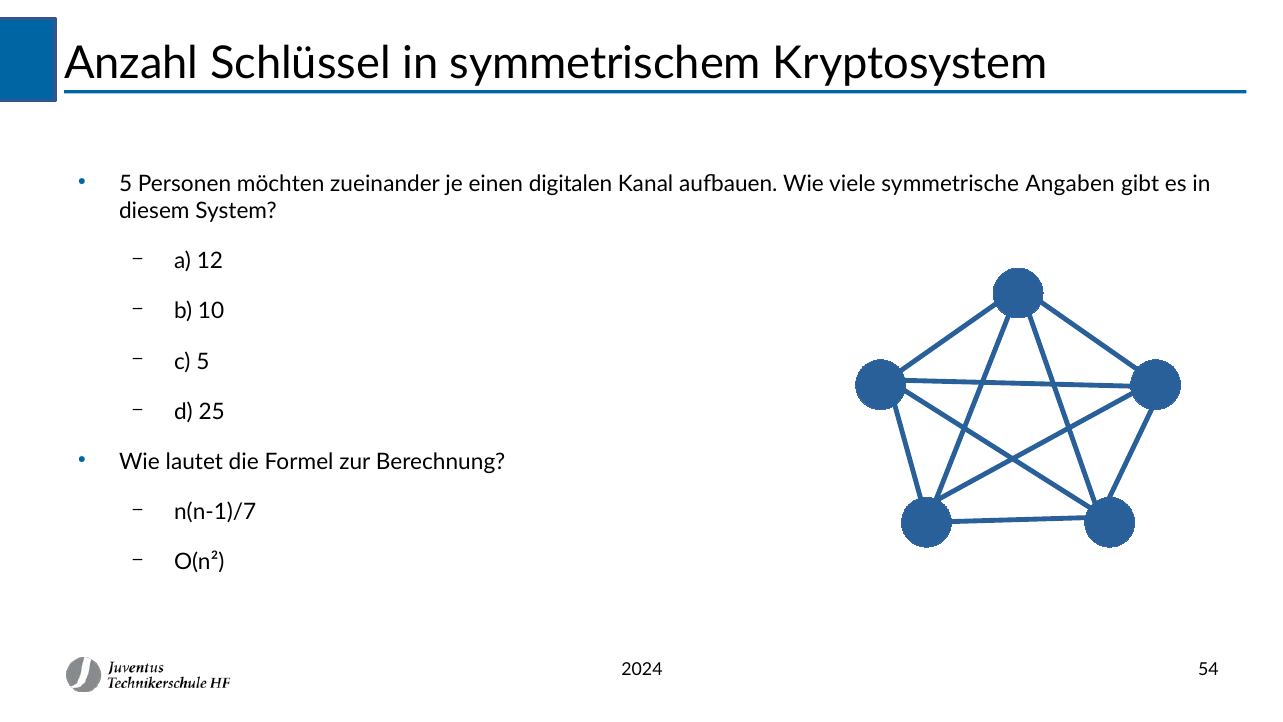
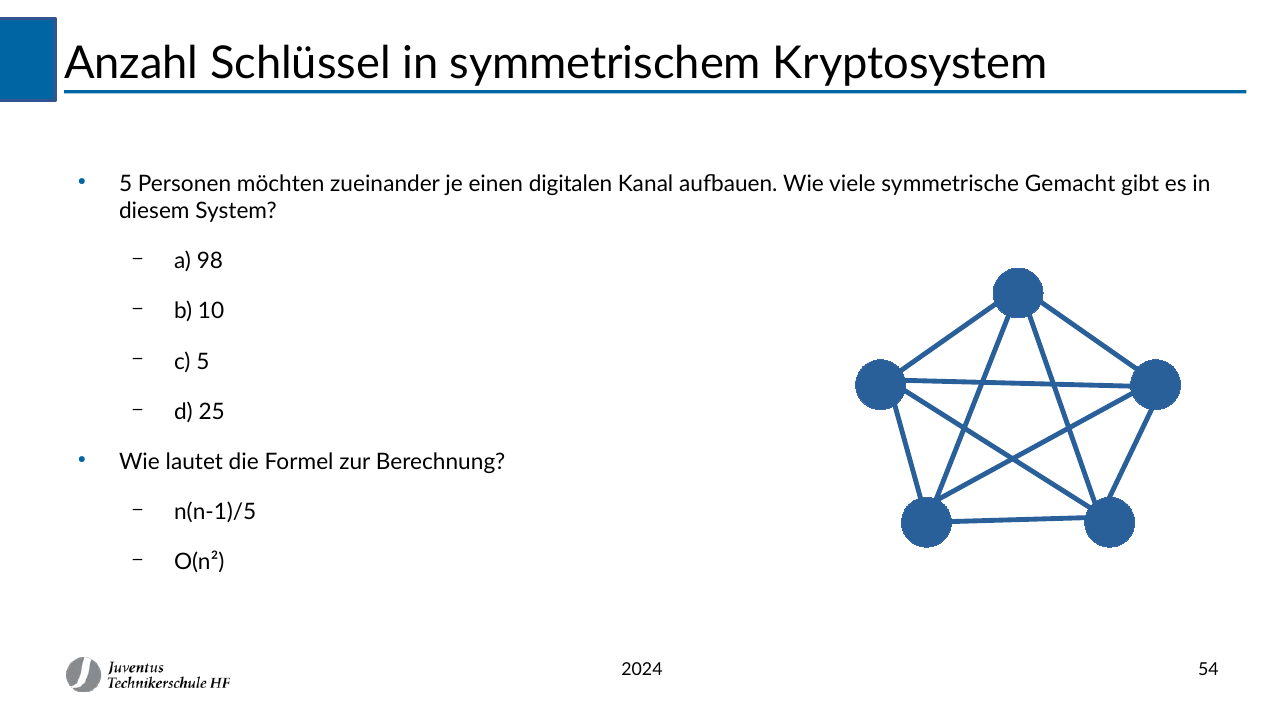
Angaben: Angaben -> Gemacht
12: 12 -> 98
n(n-1)/7: n(n-1)/7 -> n(n-1)/5
